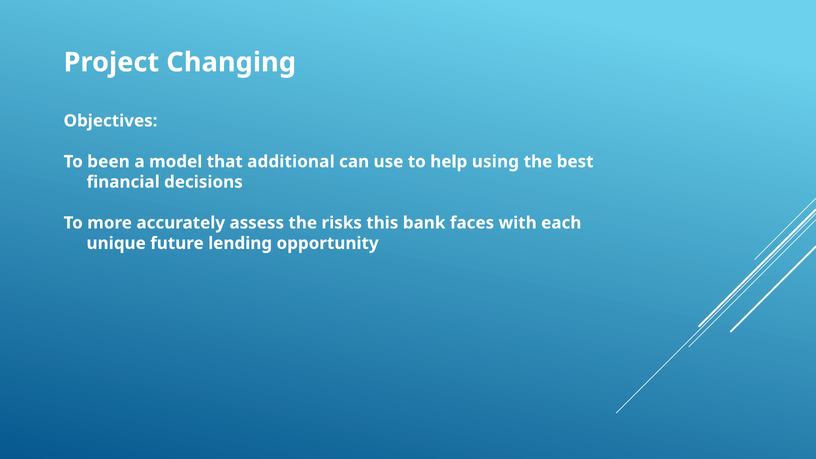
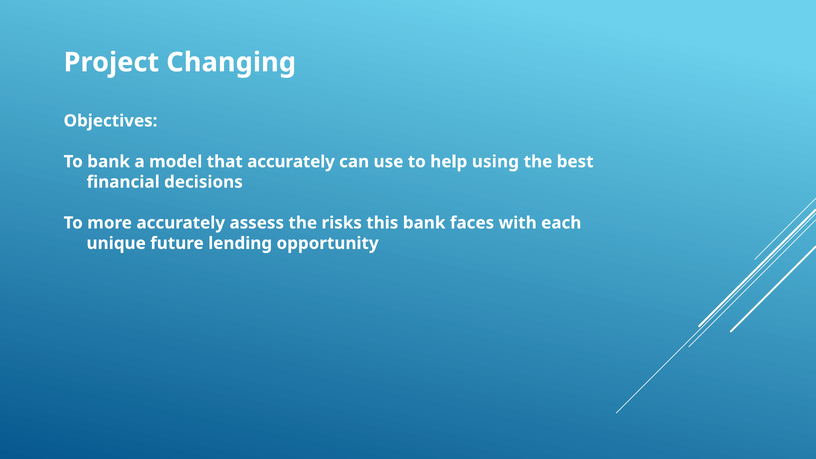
To been: been -> bank
that additional: additional -> accurately
